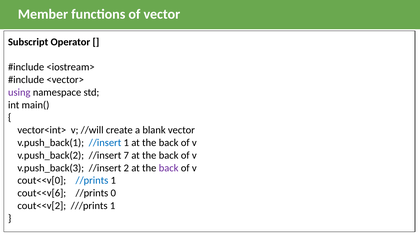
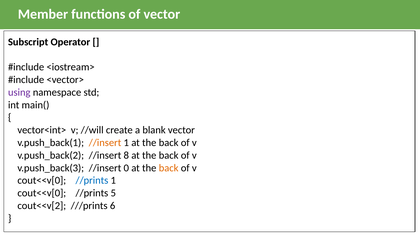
//insert at (105, 143) colour: blue -> orange
7: 7 -> 8
2: 2 -> 0
back at (169, 168) colour: purple -> orange
cout<<v[6 at (42, 193): cout<<v[6 -> cout<<v[0
0: 0 -> 5
///prints 1: 1 -> 6
